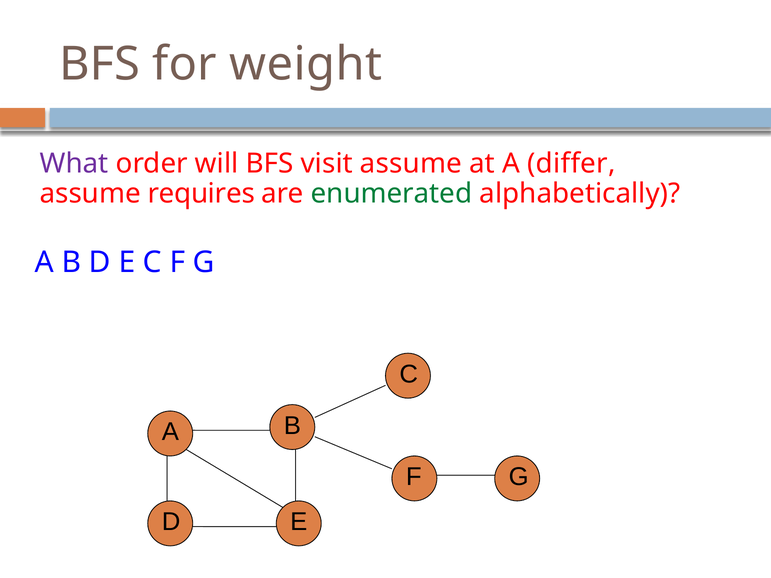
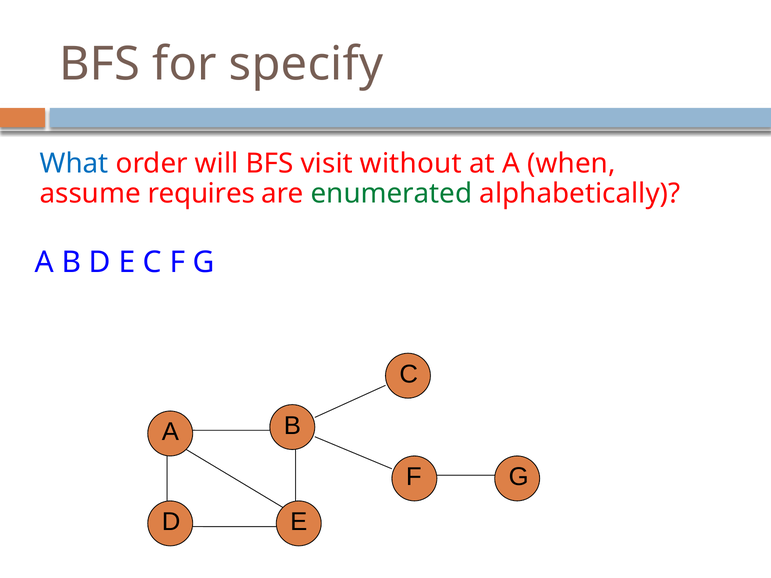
weight: weight -> specify
What colour: purple -> blue
visit assume: assume -> without
differ: differ -> when
